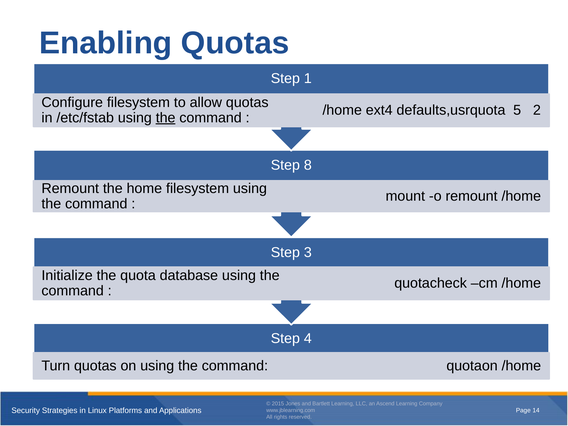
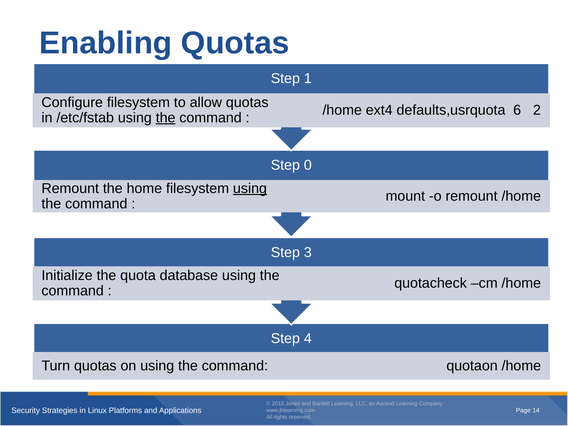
5: 5 -> 6
8: 8 -> 0
using at (250, 188) underline: none -> present
